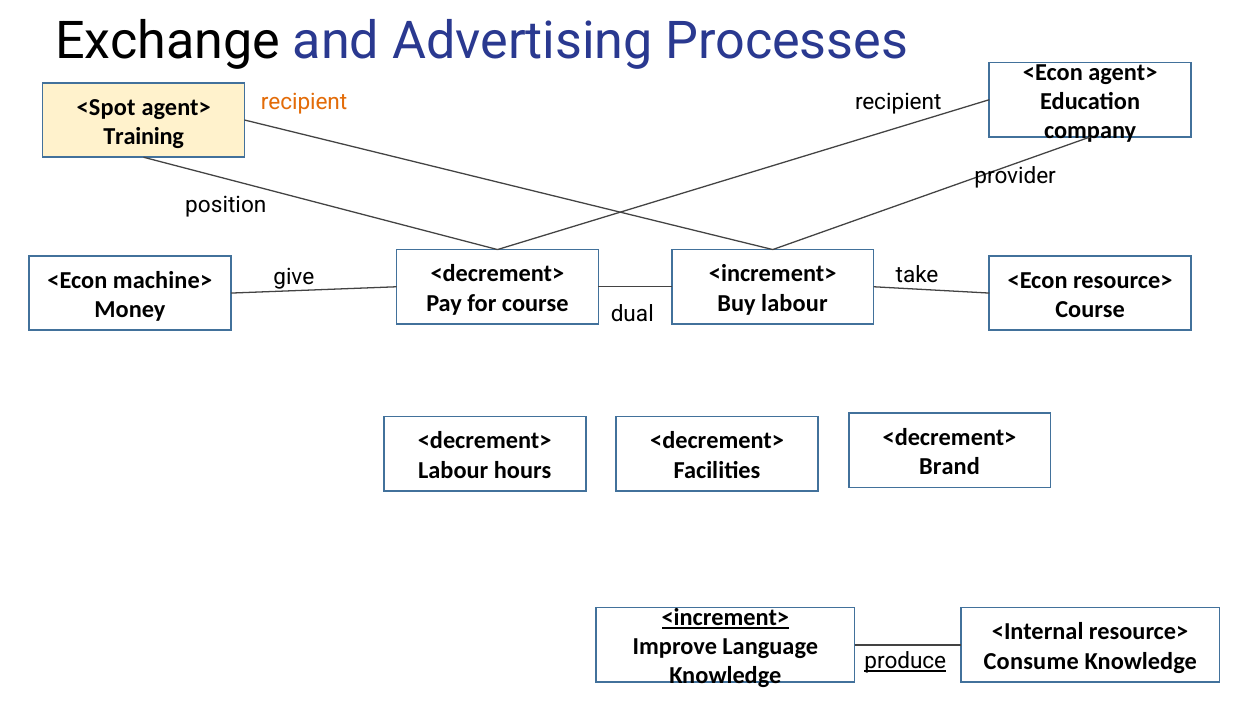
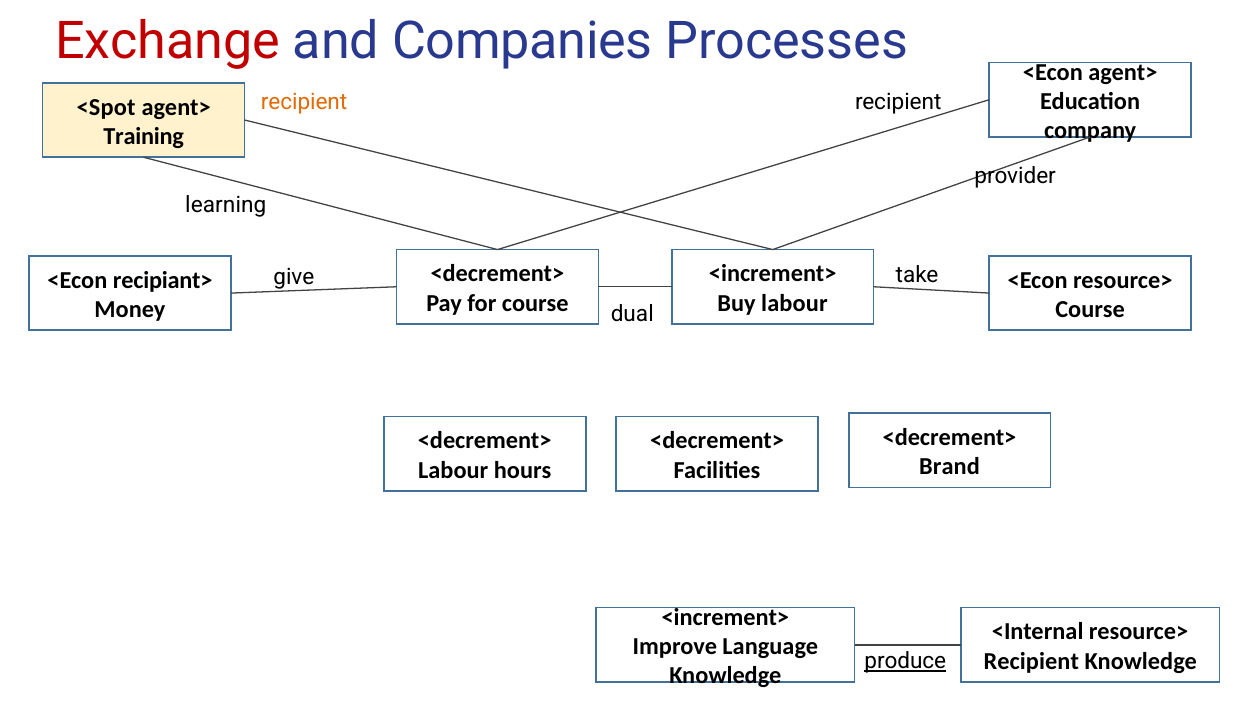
Exchange colour: black -> red
Advertising: Advertising -> Companies
position: position -> learning
machine>: machine> -> recipiant>
<increment> at (725, 617) underline: present -> none
Consume at (1031, 661): Consume -> Recipient
